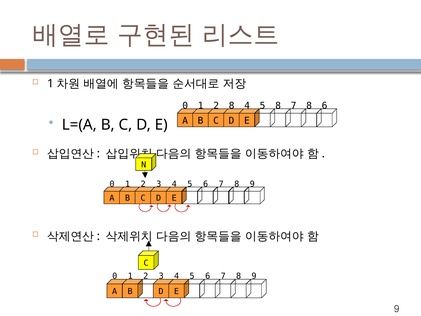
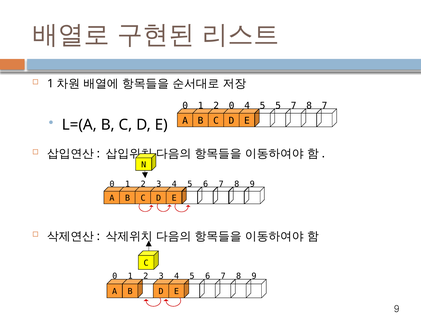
2 8: 8 -> 0
5 8: 8 -> 5
8 6: 6 -> 7
